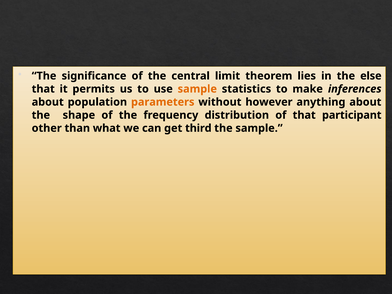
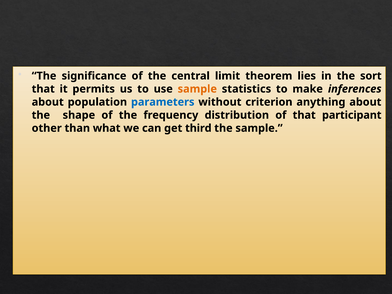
else: else -> sort
parameters colour: orange -> blue
however: however -> criterion
